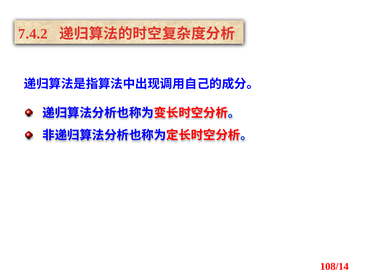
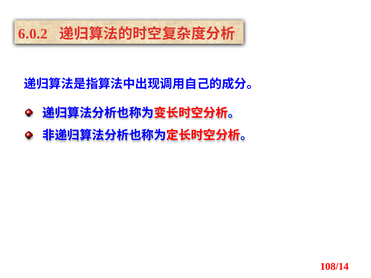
7.4.2: 7.4.2 -> 6.0.2
